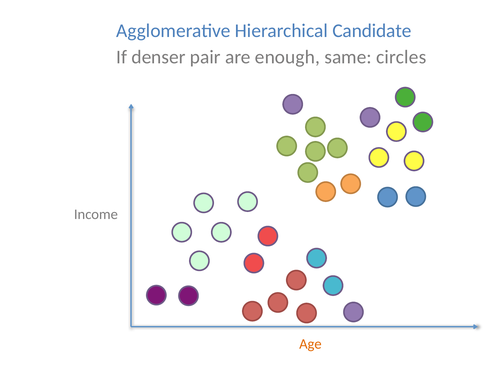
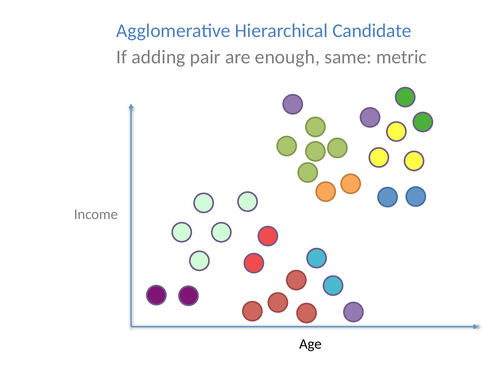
denser: denser -> adding
circles: circles -> metric
Age colour: orange -> black
